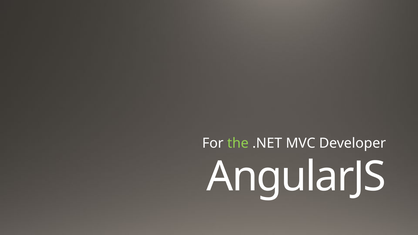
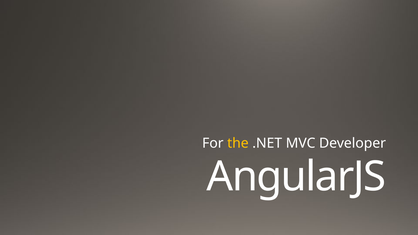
the colour: light green -> yellow
